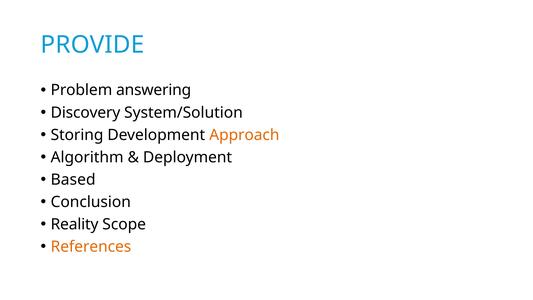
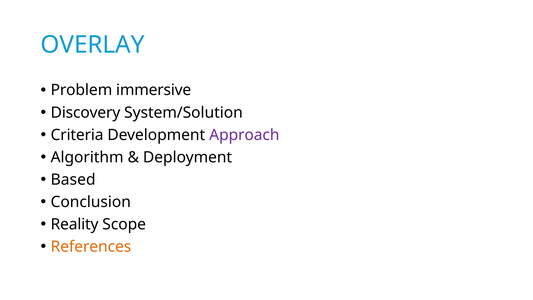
PROVIDE: PROVIDE -> OVERLAY
answering: answering -> immersive
Storing: Storing -> Criteria
Approach colour: orange -> purple
